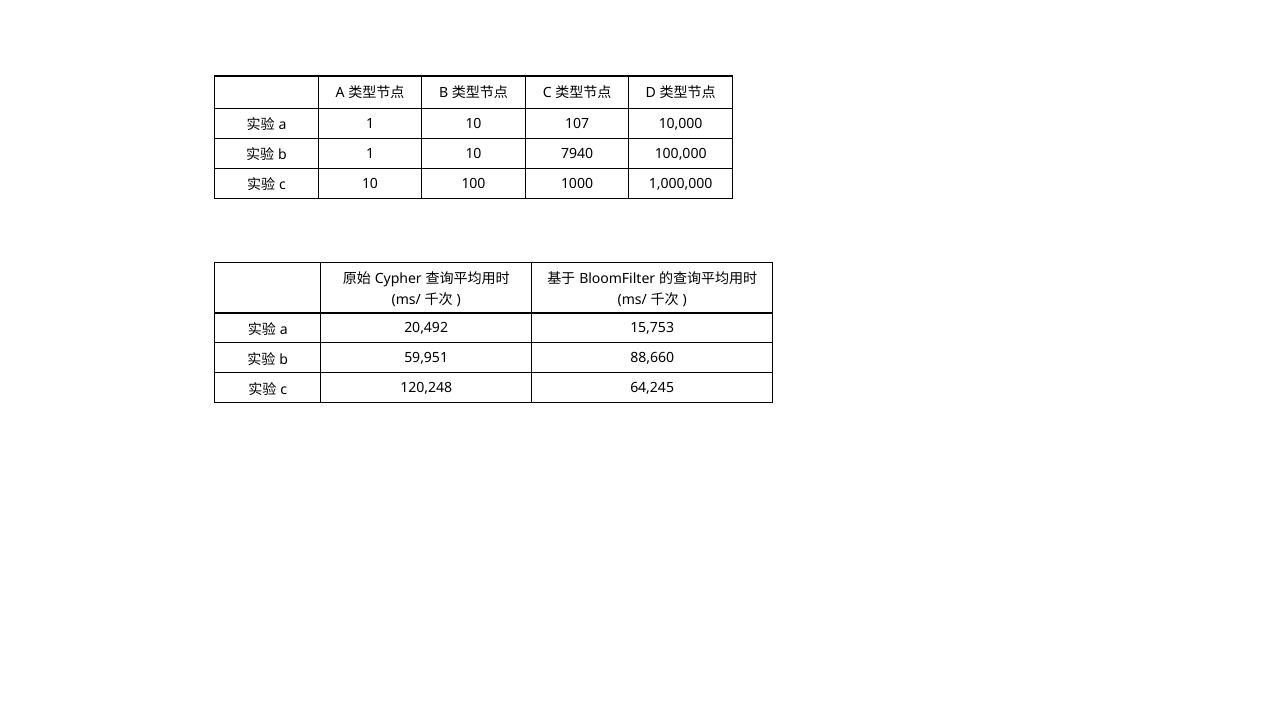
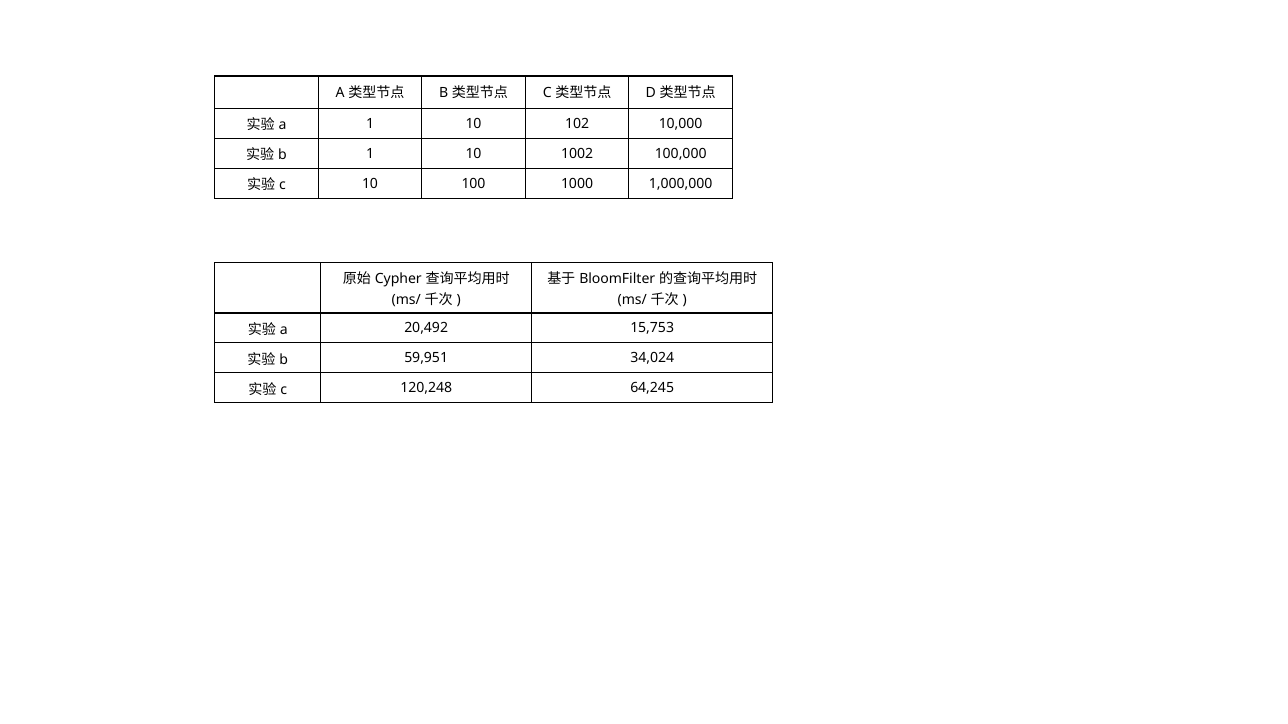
107: 107 -> 102
7940: 7940 -> 1002
88,660: 88,660 -> 34,024
